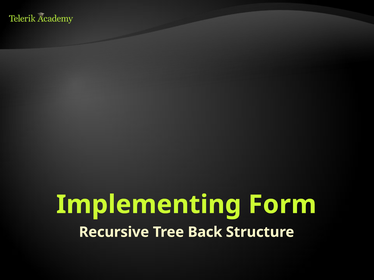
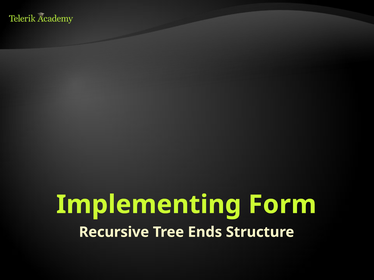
Back: Back -> Ends
